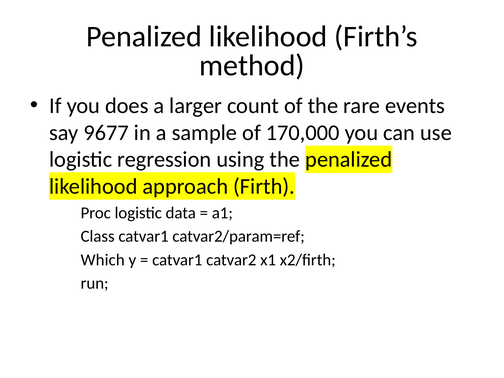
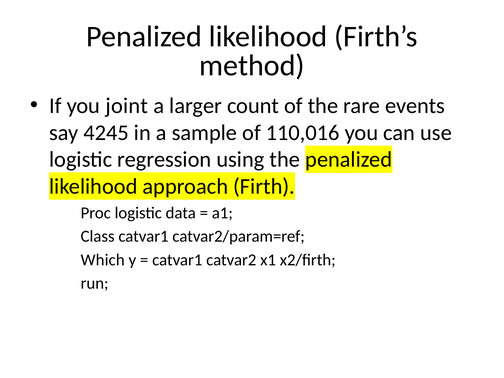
does: does -> joint
9677: 9677 -> 4245
170,000: 170,000 -> 110,016
